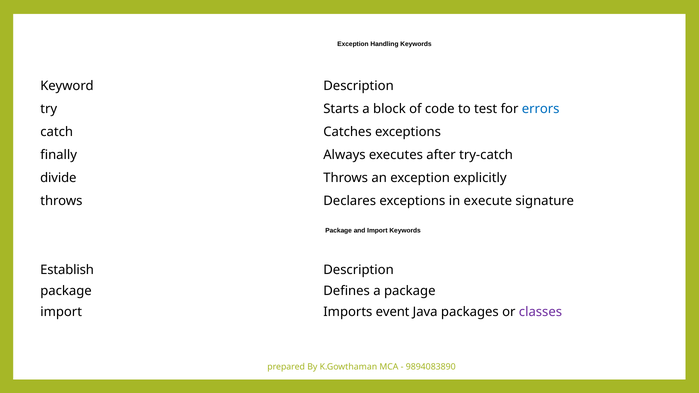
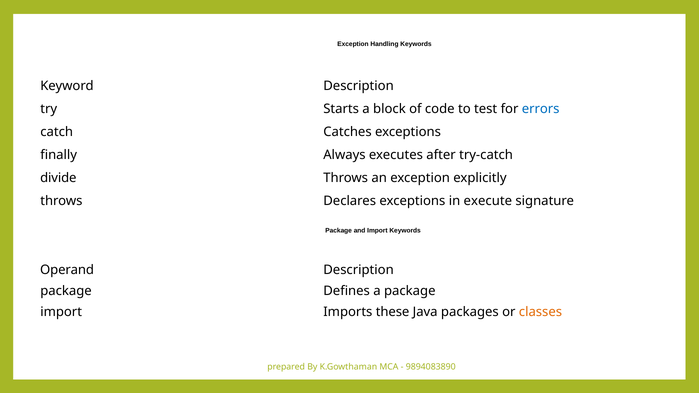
Establish: Establish -> Operand
event: event -> these
classes colour: purple -> orange
